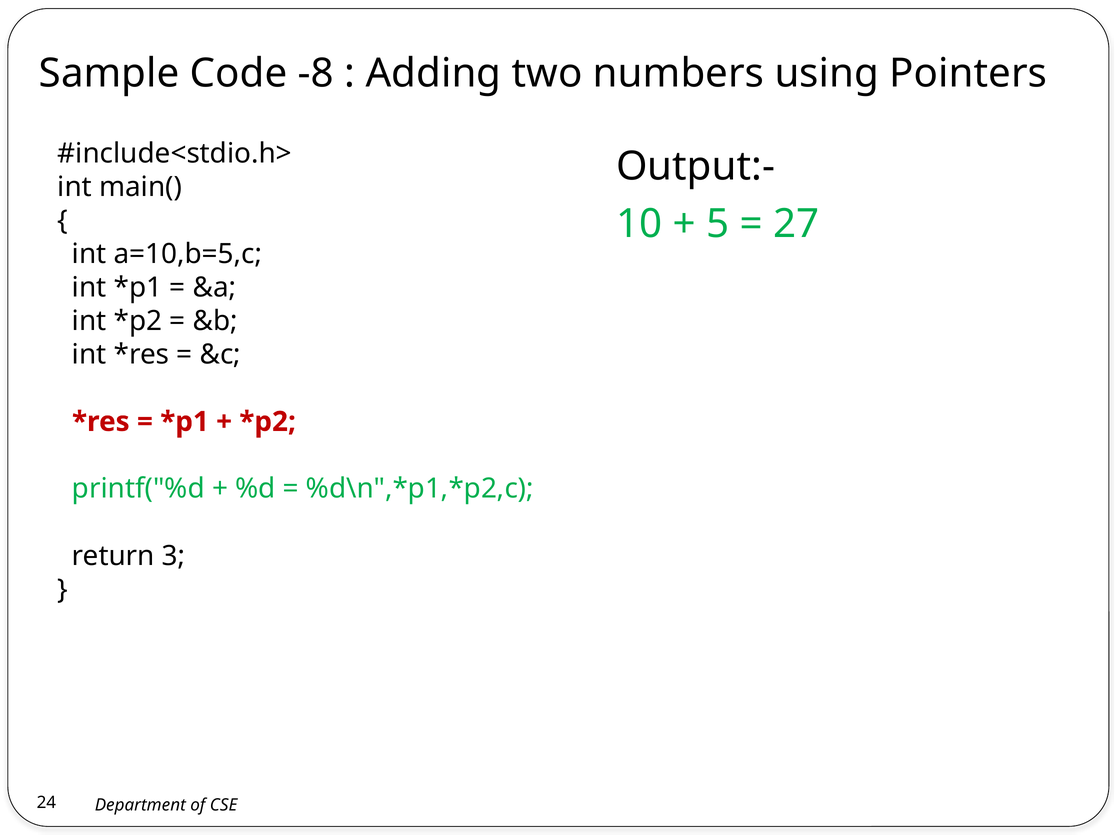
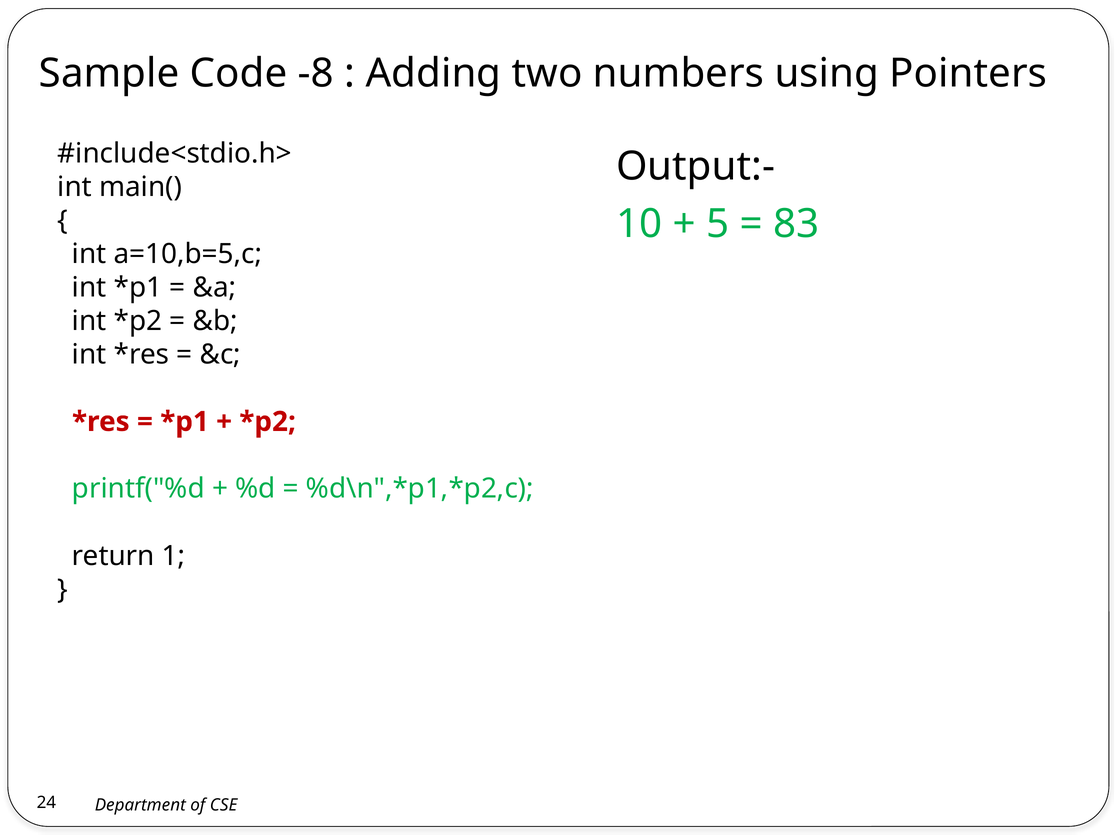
27: 27 -> 83
3: 3 -> 1
